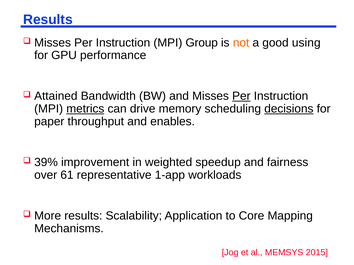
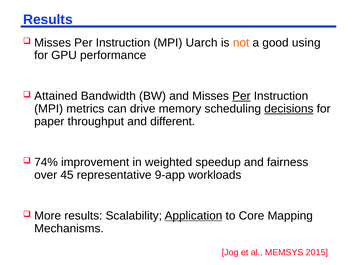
Group: Group -> Uarch
metrics underline: present -> none
enables: enables -> different
39%: 39% -> 74%
61: 61 -> 45
1-app: 1-app -> 9-app
Application underline: none -> present
